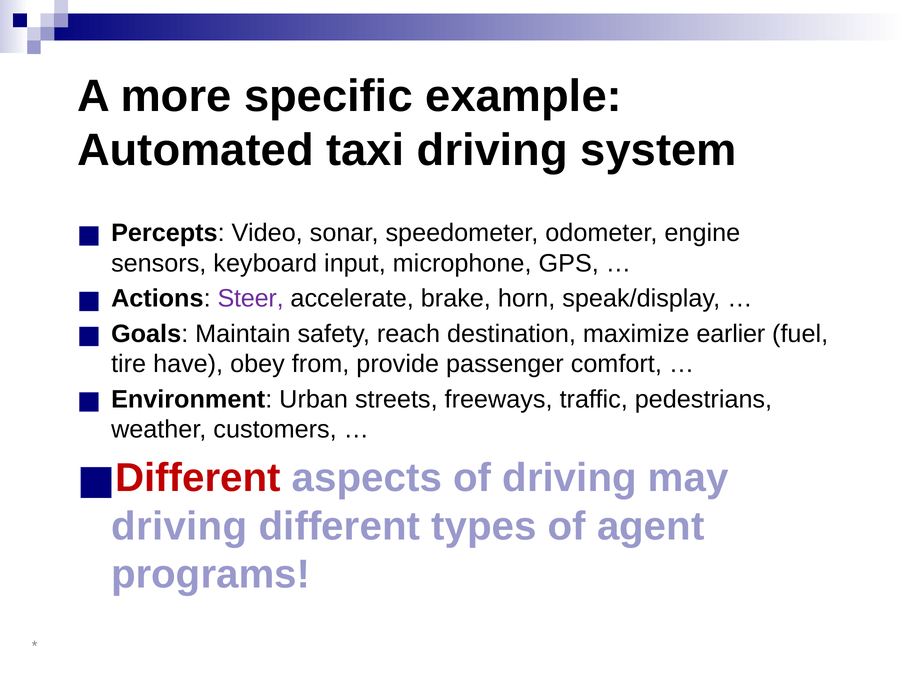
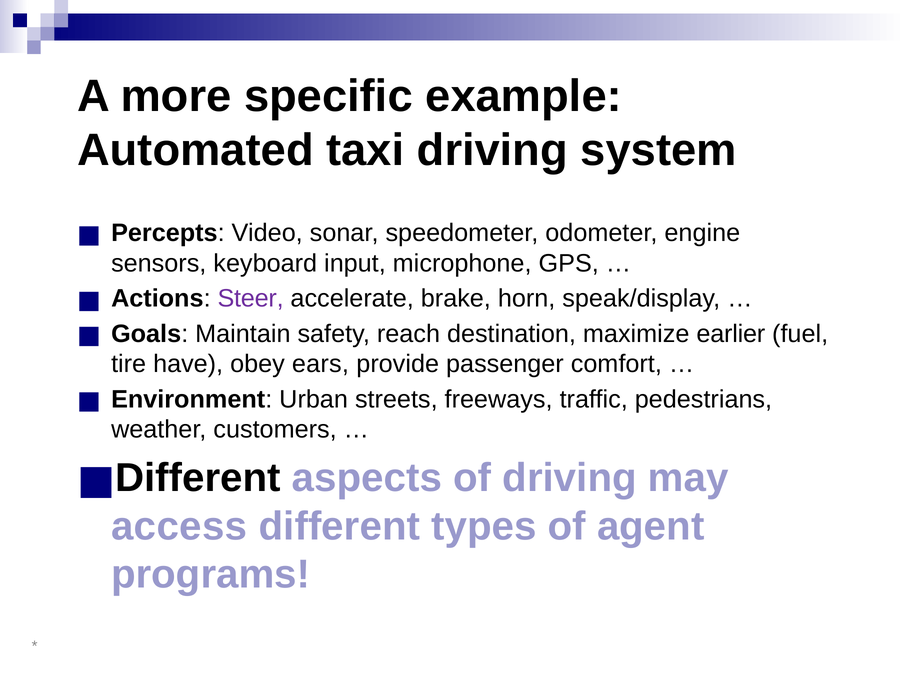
from: from -> ears
Different at (198, 478) colour: red -> black
driving at (179, 526): driving -> access
